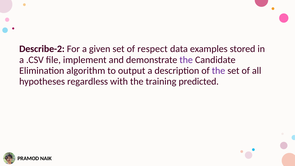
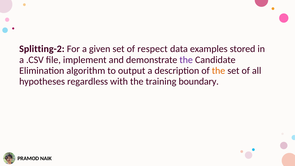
Describe-2: Describe-2 -> Splitting-2
the at (219, 71) colour: purple -> orange
predicted: predicted -> boundary
